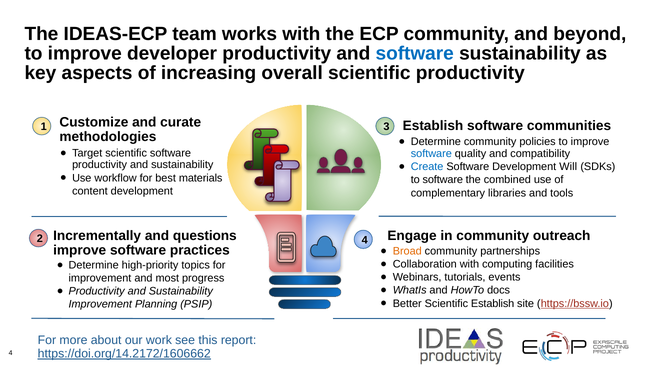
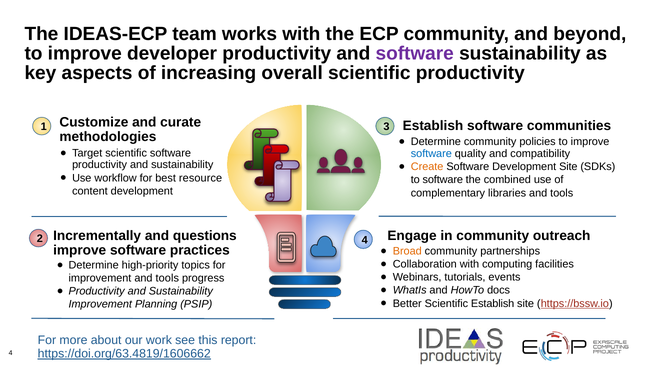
software at (415, 53) colour: blue -> purple
Create colour: blue -> orange
Development Will: Will -> Site
materials: materials -> resource
improvement and most: most -> tools
https://doi.org/14.2172/1606662: https://doi.org/14.2172/1606662 -> https://doi.org/63.4819/1606662
